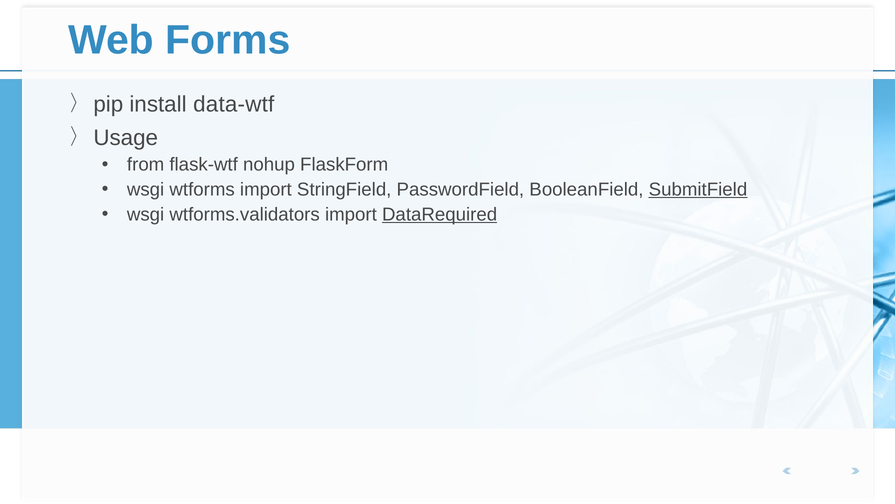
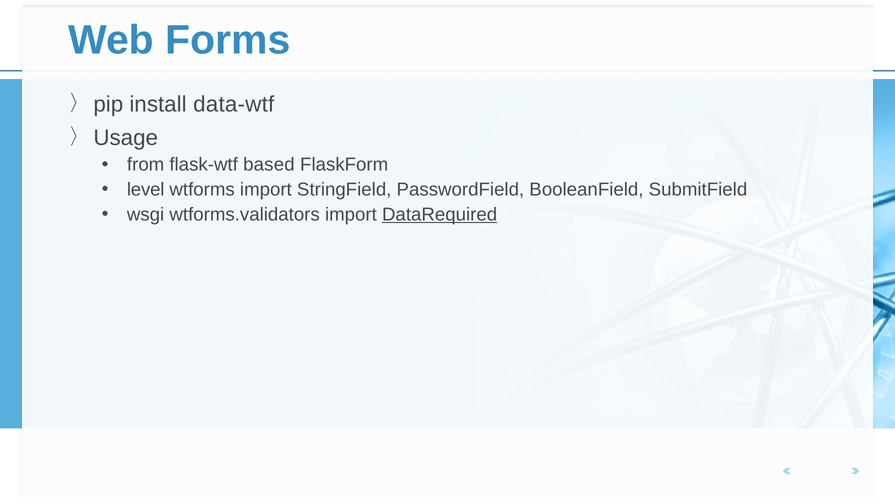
nohup: nohup -> based
wsgi at (146, 189): wsgi -> level
SubmitField underline: present -> none
